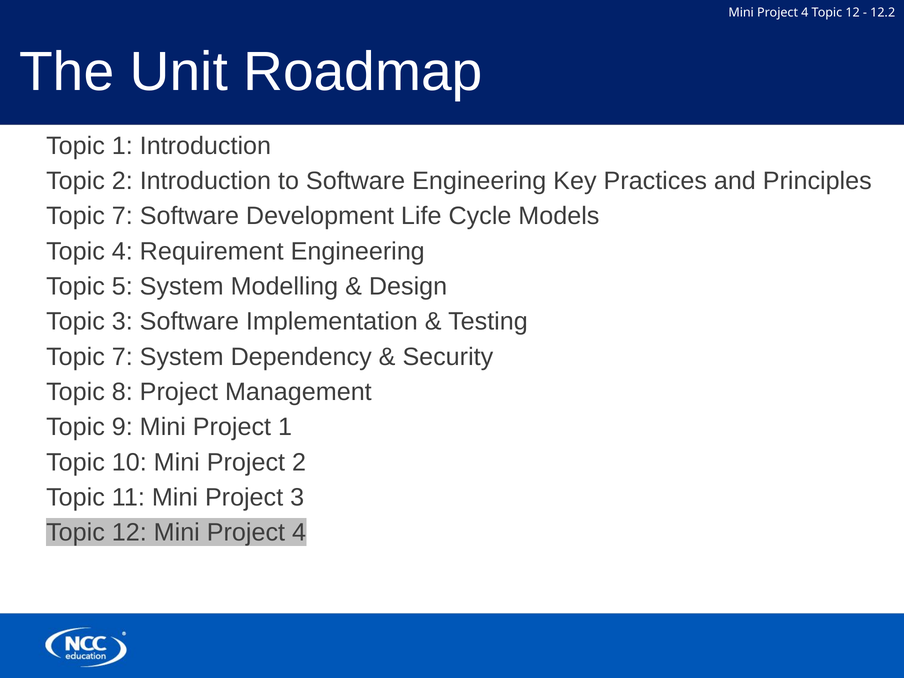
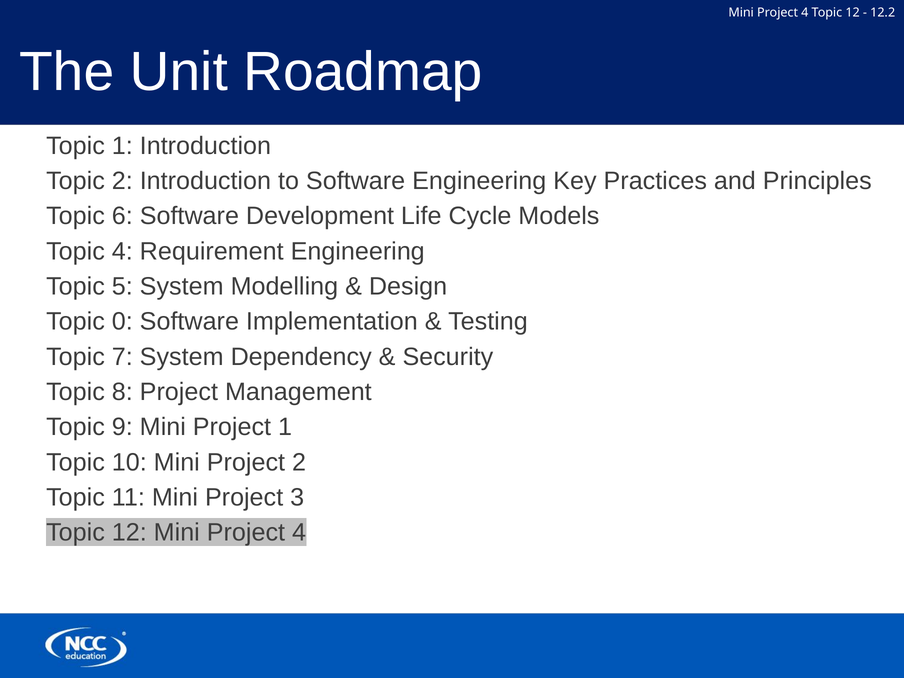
7 at (122, 216): 7 -> 6
Topic 3: 3 -> 0
